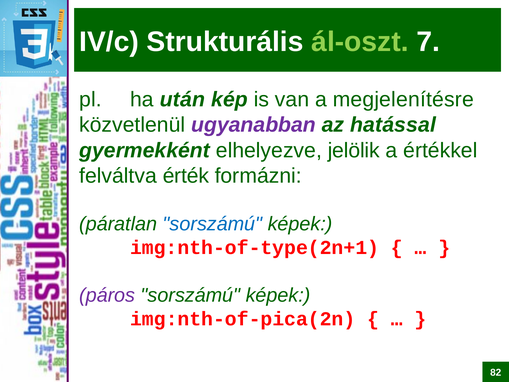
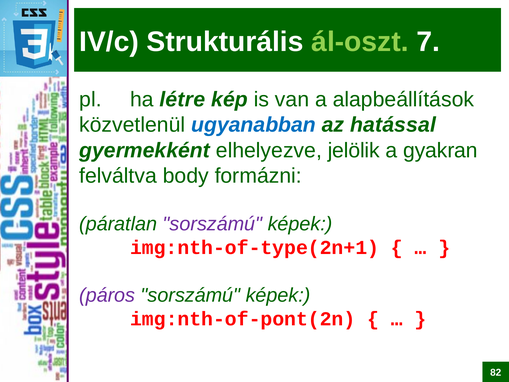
után: után -> létre
megjelenítésre: megjelenítésre -> alapbeállítások
ugyanabban colour: purple -> blue
értékkel: értékkel -> gyakran
érték: érték -> body
sorszámú at (212, 224) colour: blue -> purple
img:nth-of-pica(2n: img:nth-of-pica(2n -> img:nth-of-pont(2n
